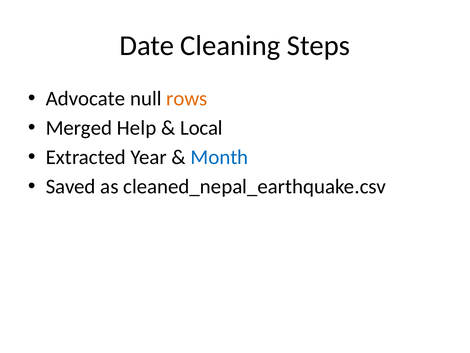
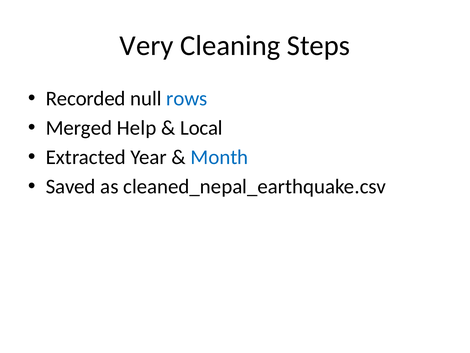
Date: Date -> Very
Advocate: Advocate -> Recorded
rows colour: orange -> blue
